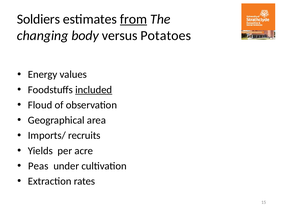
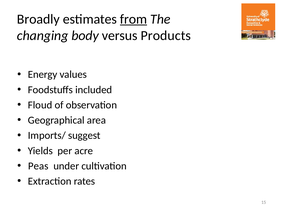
Soldiers: Soldiers -> Broadly
Potatoes: Potatoes -> Products
included underline: present -> none
recruits: recruits -> suggest
